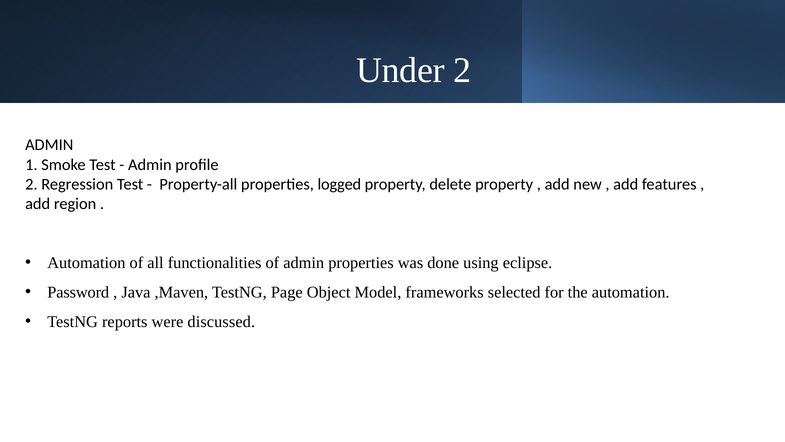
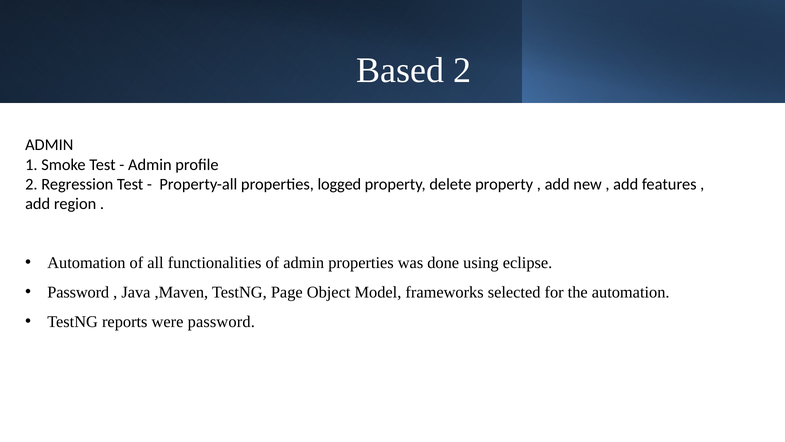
Under: Under -> Based
were discussed: discussed -> password
